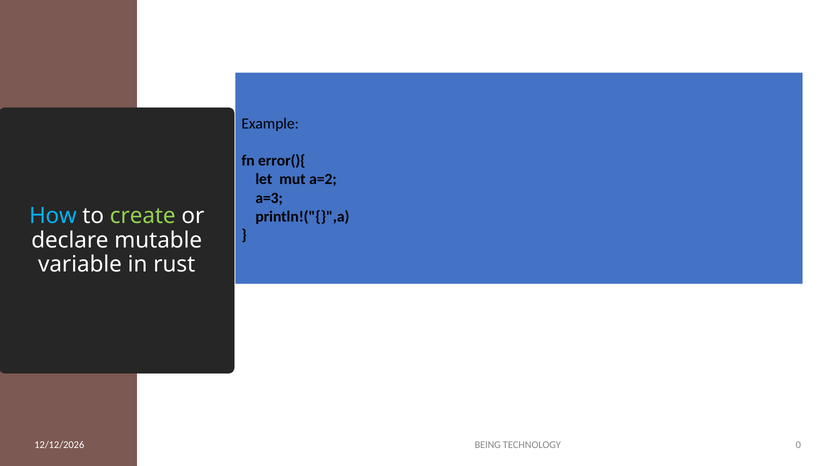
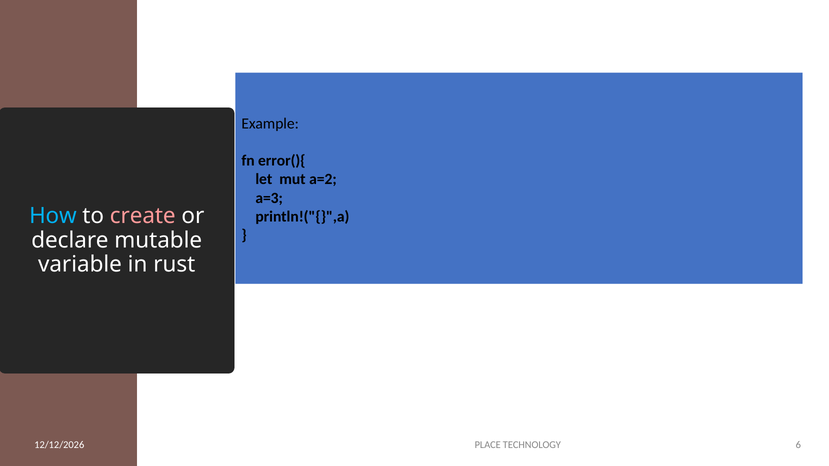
create colour: light green -> pink
BEING: BEING -> PLACE
0: 0 -> 6
